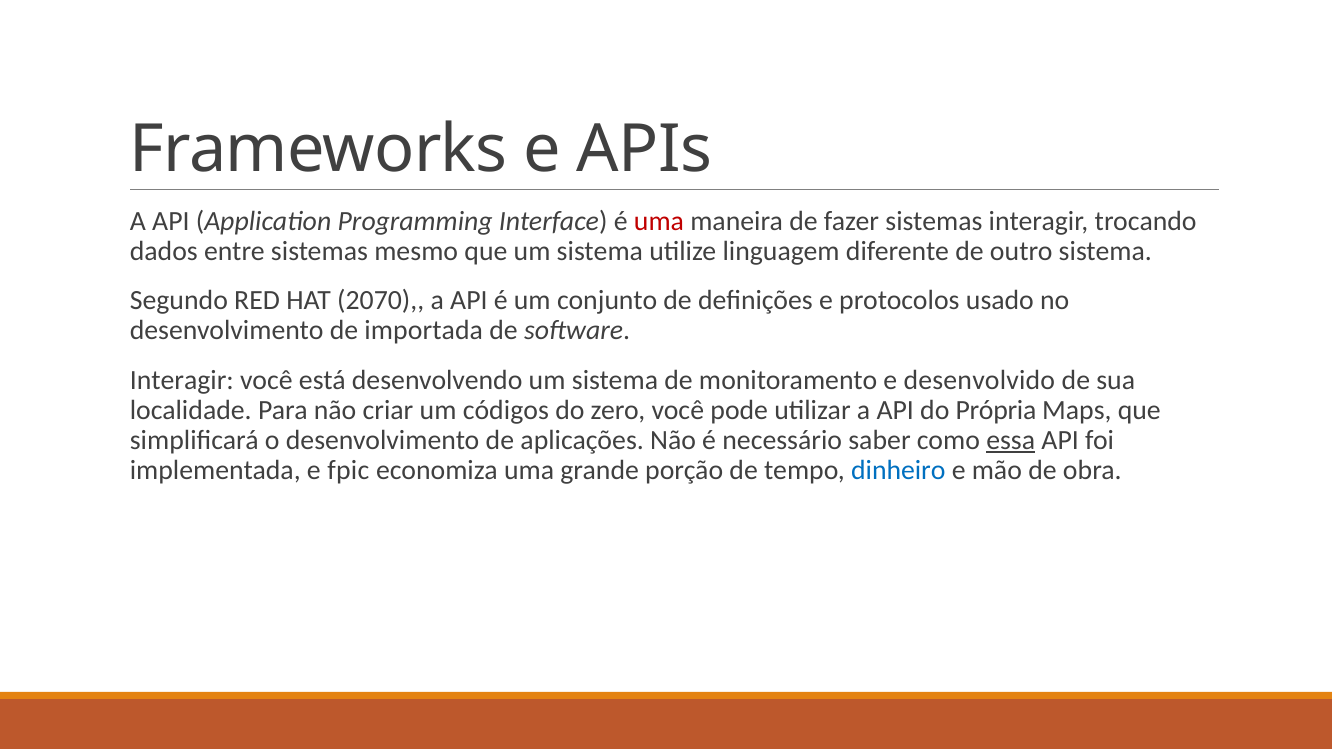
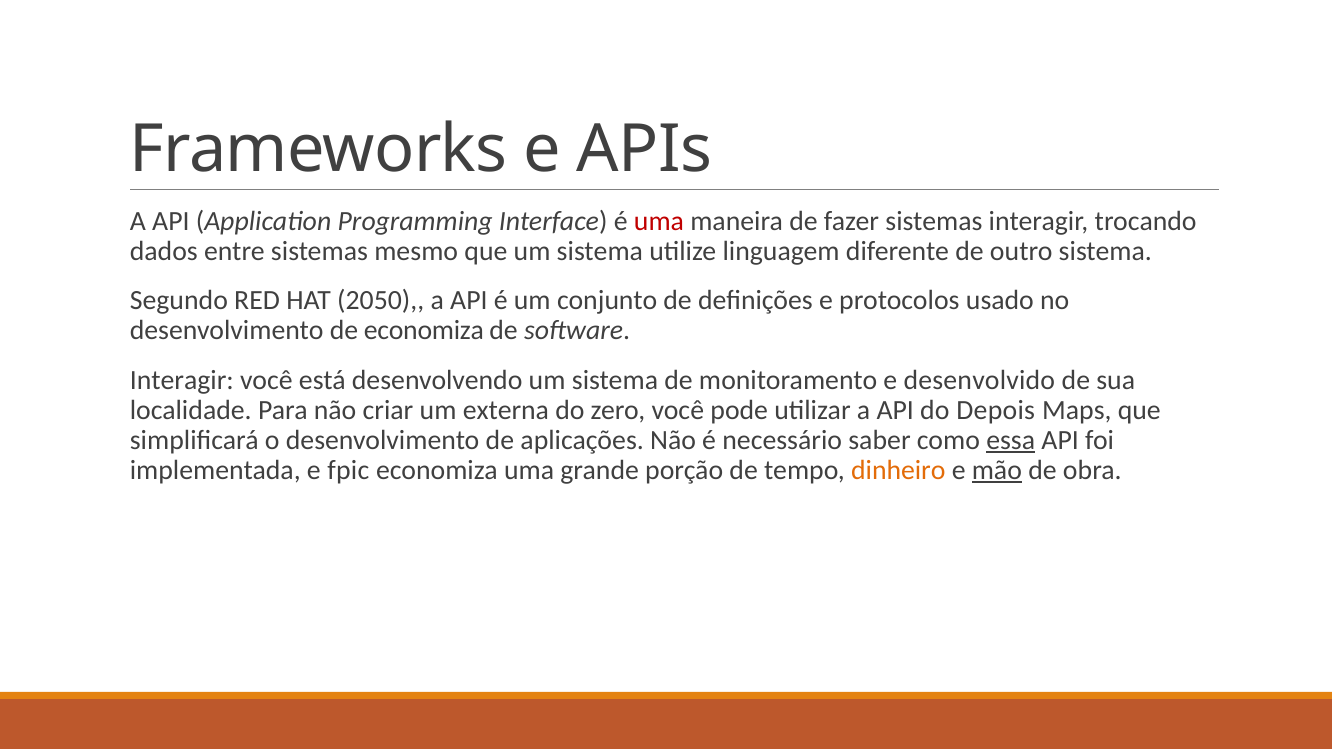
2070: 2070 -> 2050
de importada: importada -> economiza
códigos: códigos -> externa
Própria: Própria -> Depois
dinheiro colour: blue -> orange
mão underline: none -> present
